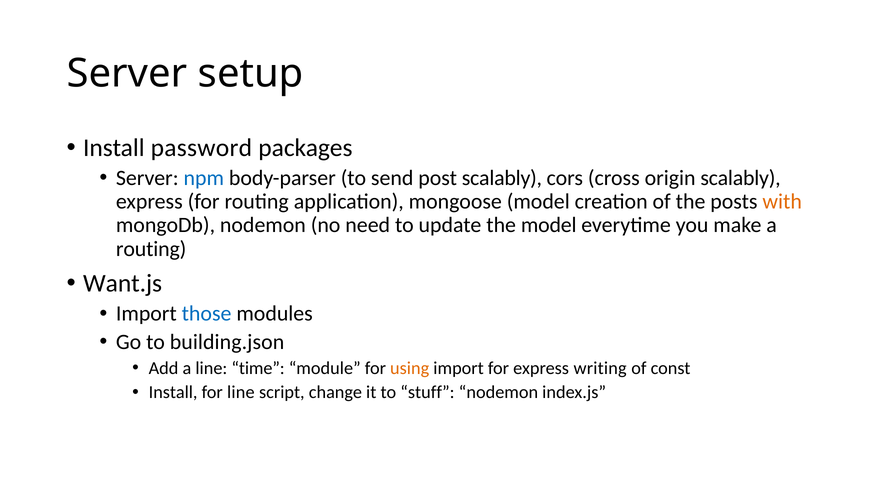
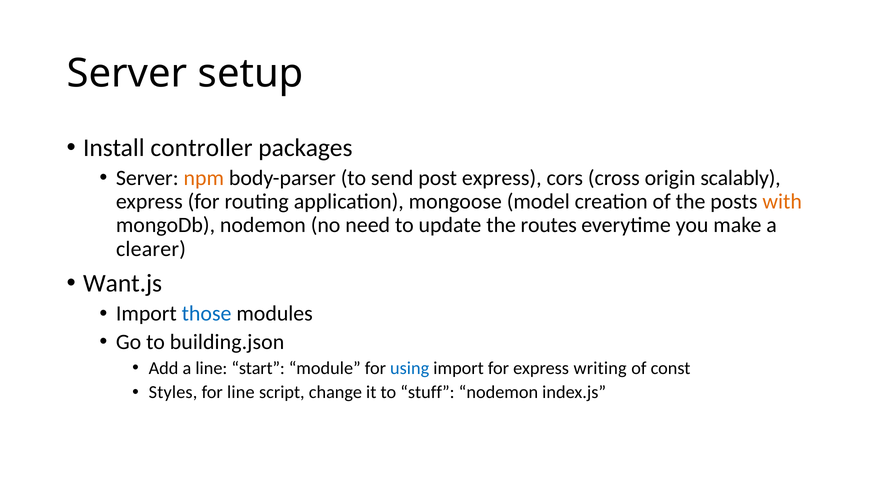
password: password -> controller
npm colour: blue -> orange
post scalably: scalably -> express
the model: model -> routes
routing at (151, 249): routing -> clearer
time: time -> start
using colour: orange -> blue
Install at (173, 392): Install -> Styles
